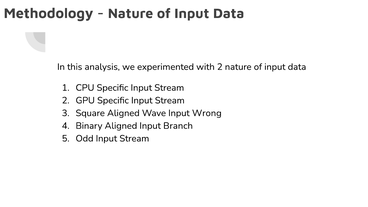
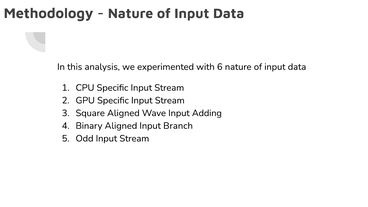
with 2: 2 -> 6
Wrong: Wrong -> Adding
